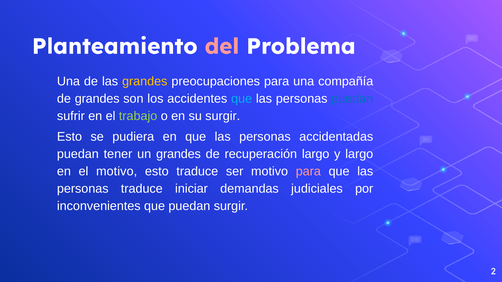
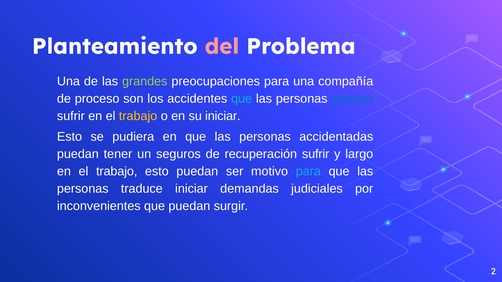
grandes at (145, 82) colour: yellow -> light green
de grandes: grandes -> proceso
trabajo at (138, 116) colour: light green -> yellow
su surgir: surgir -> iniciar
un grandes: grandes -> seguros
recuperación largo: largo -> sufrir
motivo at (117, 172): motivo -> trabajo
esto traduce: traduce -> puedan
para at (308, 172) colour: pink -> light blue
